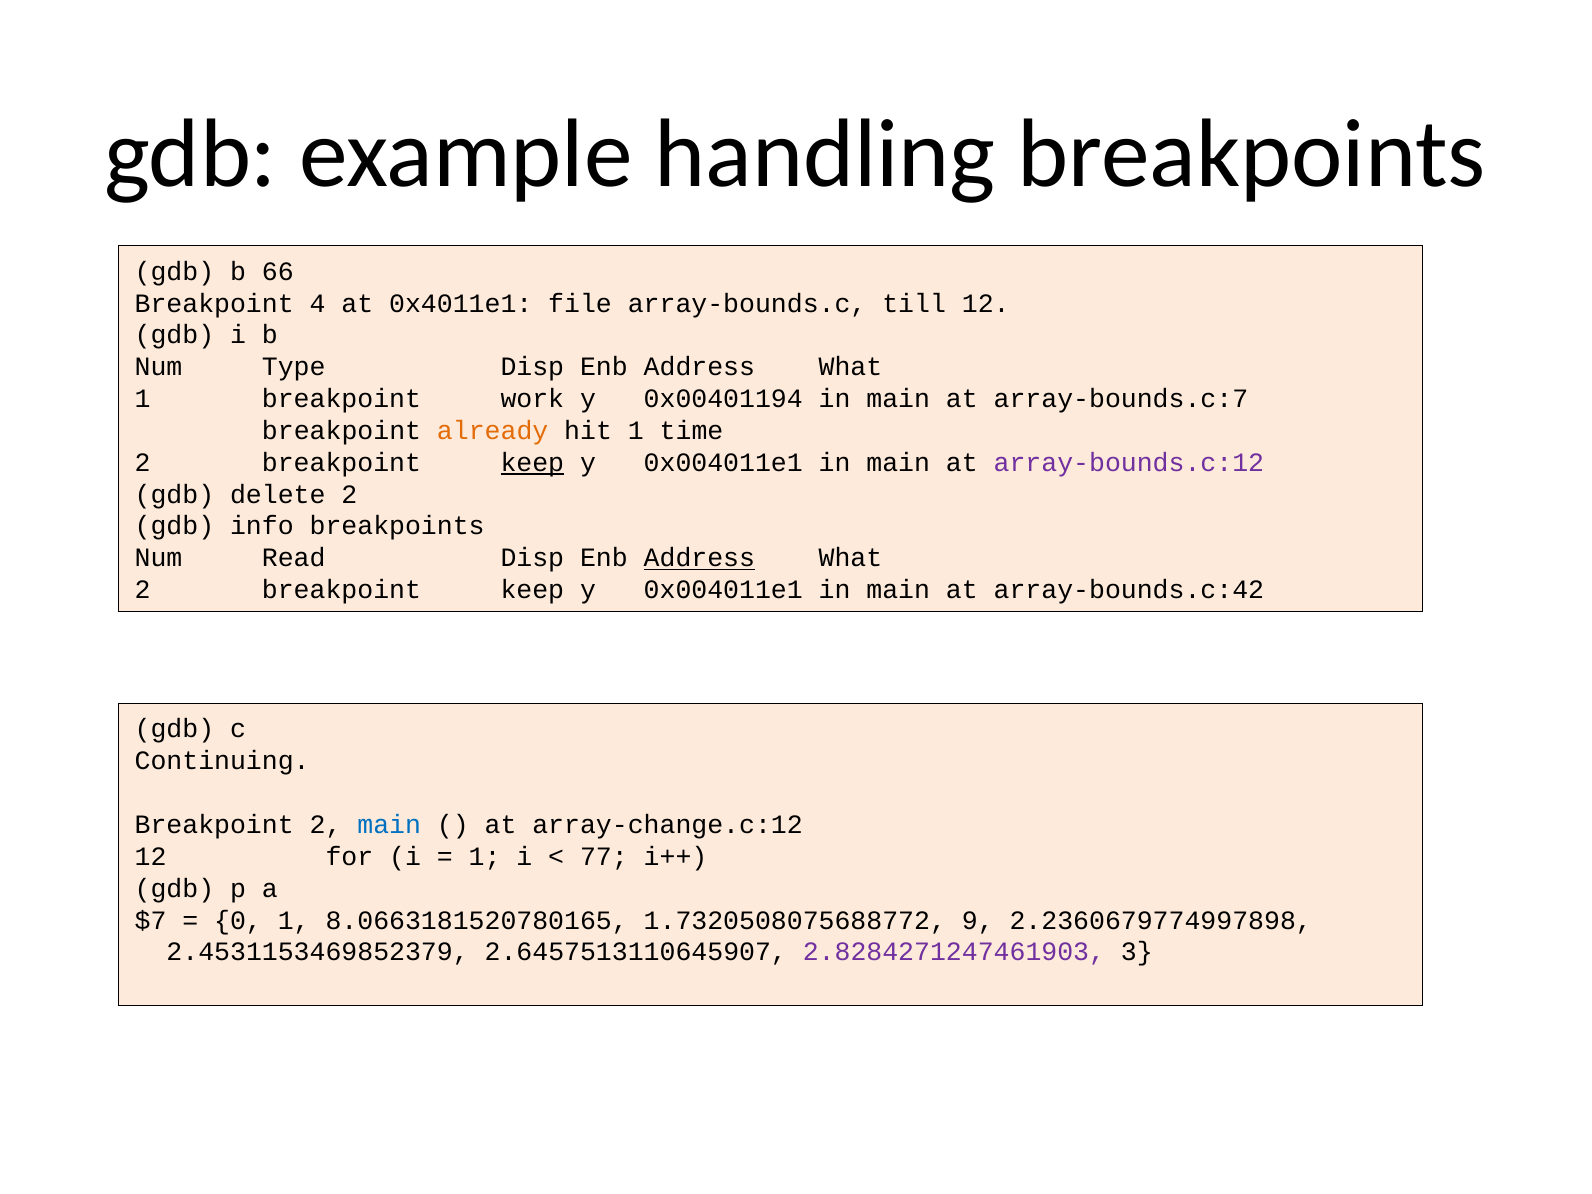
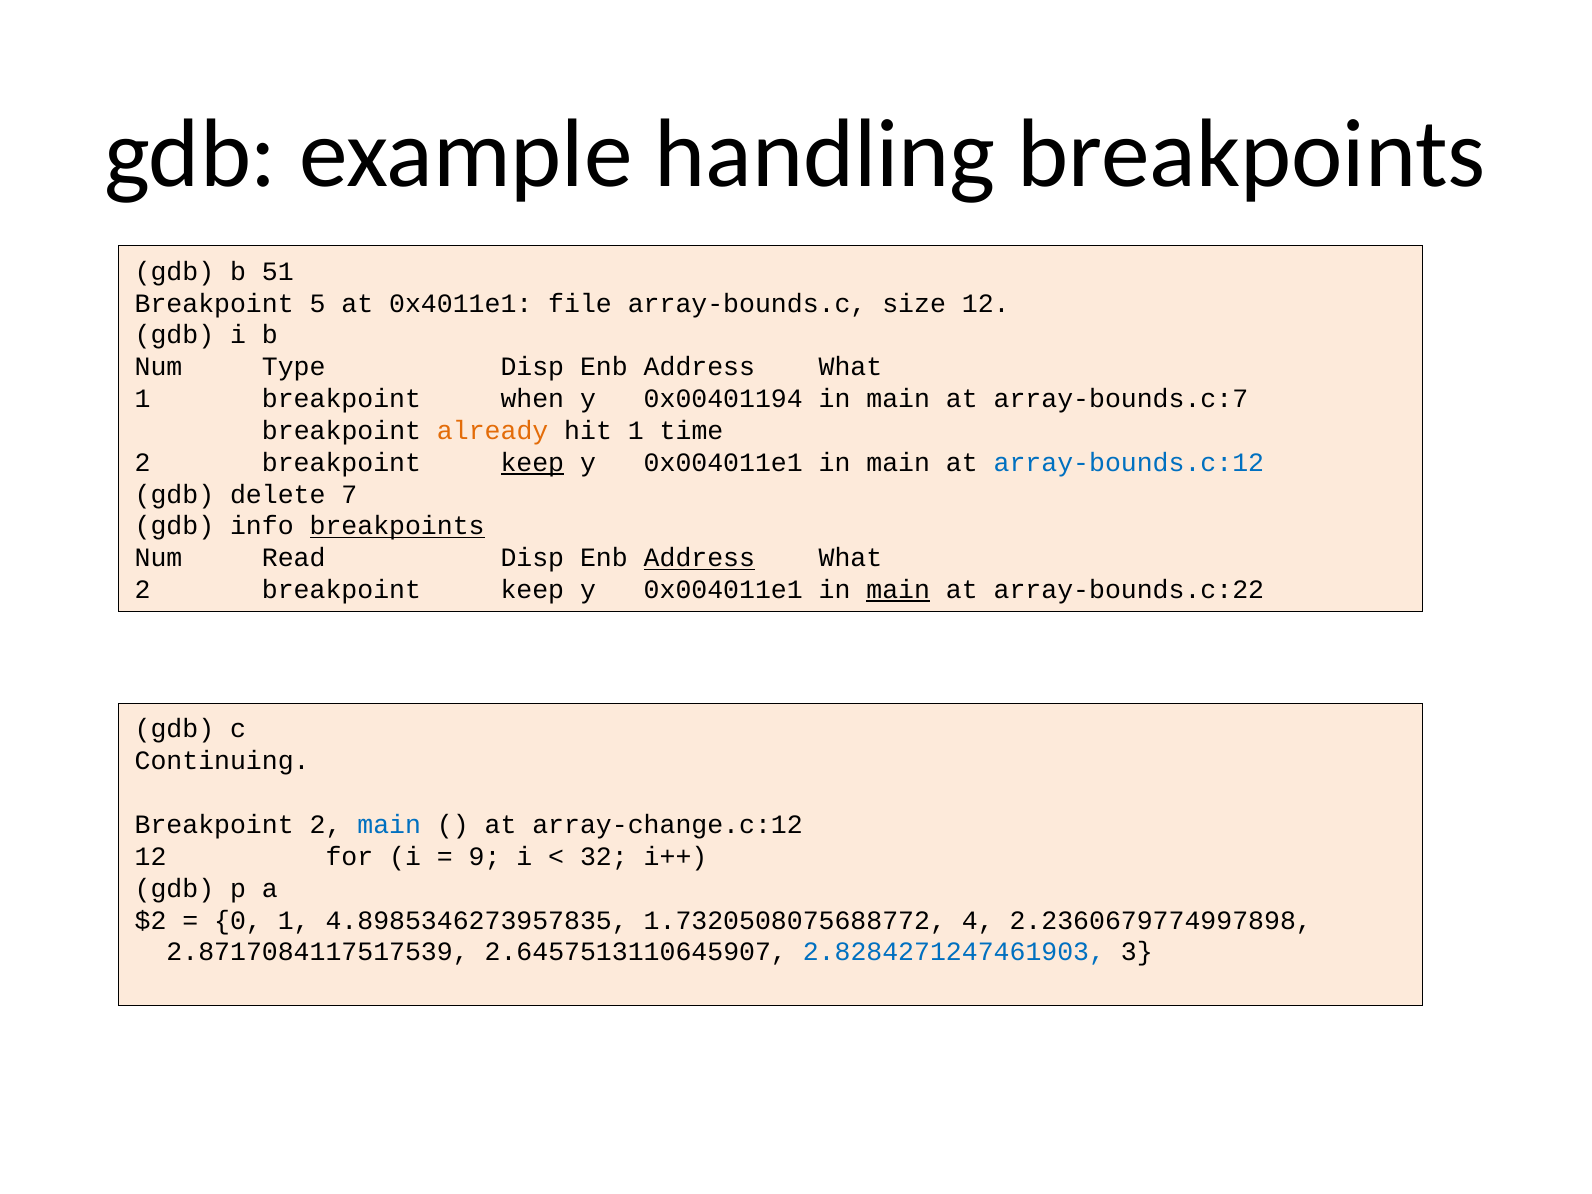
66: 66 -> 51
4: 4 -> 5
till: till -> size
work: work -> when
array-bounds.c:12 colour: purple -> blue
delete 2: 2 -> 7
breakpoints at (397, 526) underline: none -> present
main at (898, 590) underline: none -> present
array-bounds.c:42: array-bounds.c:42 -> array-bounds.c:22
1 at (485, 857): 1 -> 9
77: 77 -> 32
$7: $7 -> $2
8.0663181520780165: 8.0663181520780165 -> 4.8985346273957835
9: 9 -> 4
2.4531153469852379: 2.4531153469852379 -> 2.8717084117517539
2.8284271247461903 colour: purple -> blue
